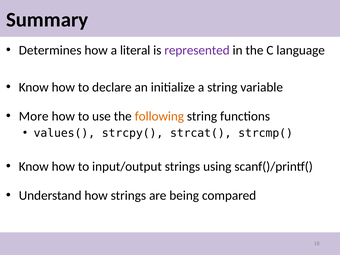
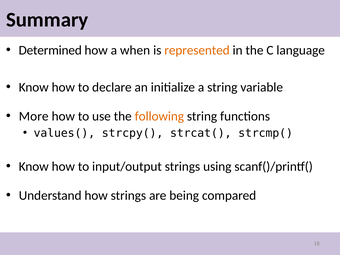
Determines: Determines -> Determined
literal: literal -> when
represented colour: purple -> orange
